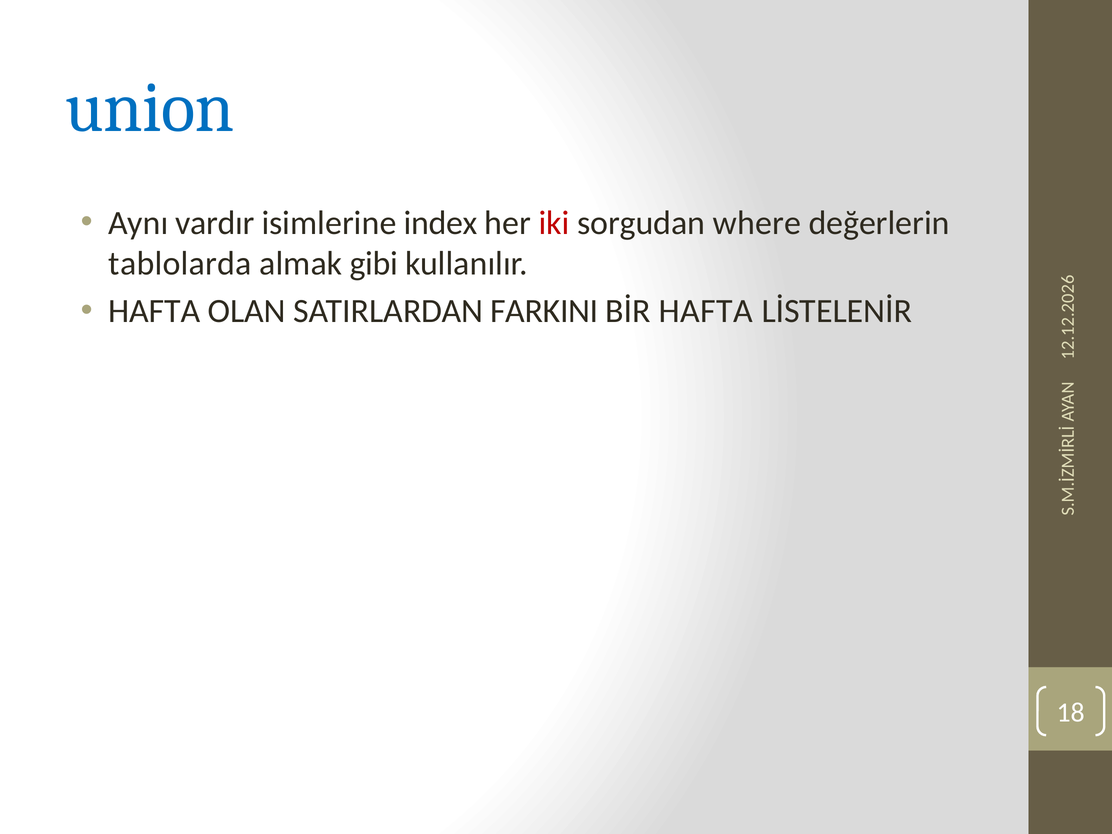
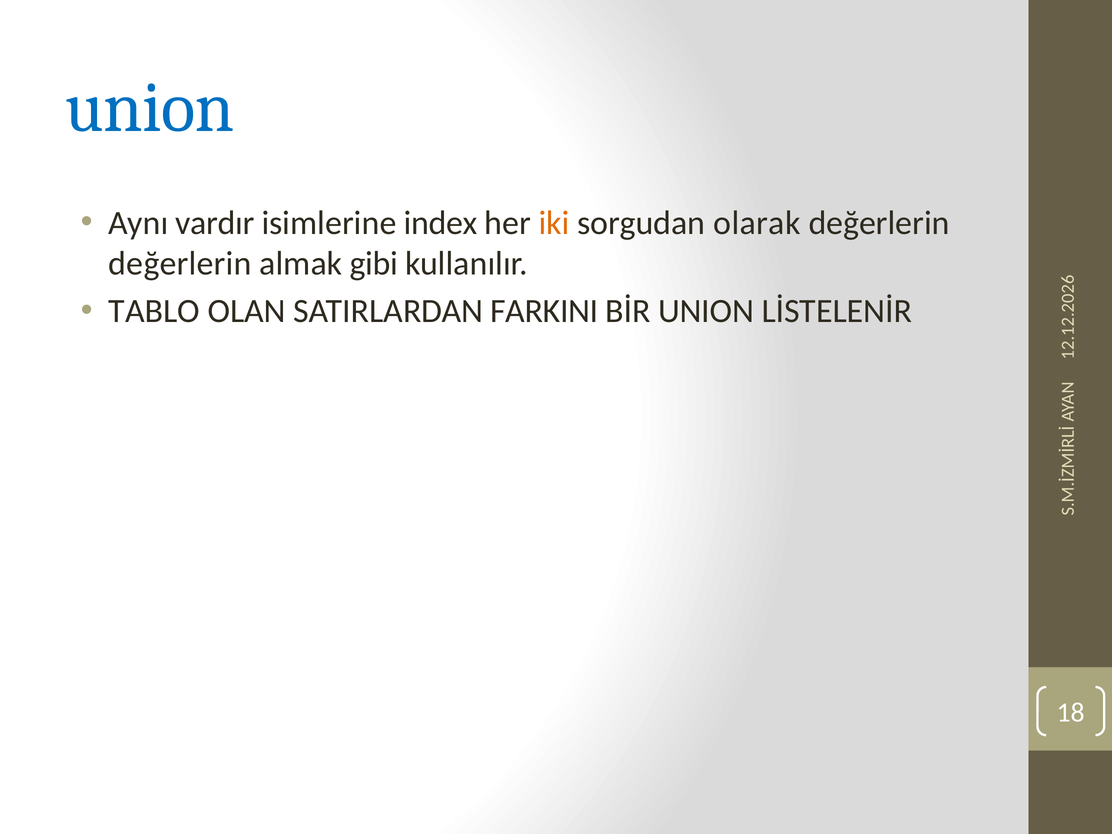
iki colour: red -> orange
where: where -> olarak
tablolarda at (180, 264): tablolarda -> değerlerin
HAFTA at (154, 311): HAFTA -> TABLO
BİR HAFTA: HAFTA -> UNION
